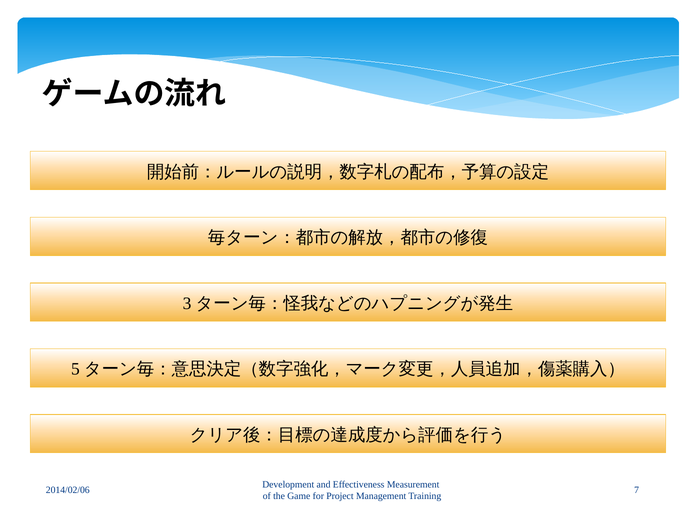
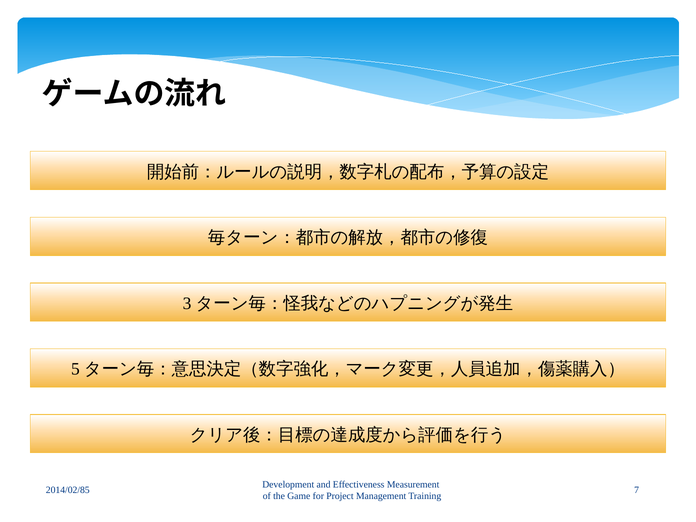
2014/02/06: 2014/02/06 -> 2014/02/85
